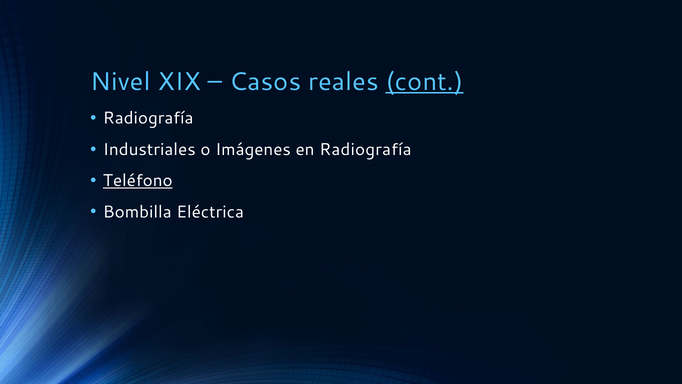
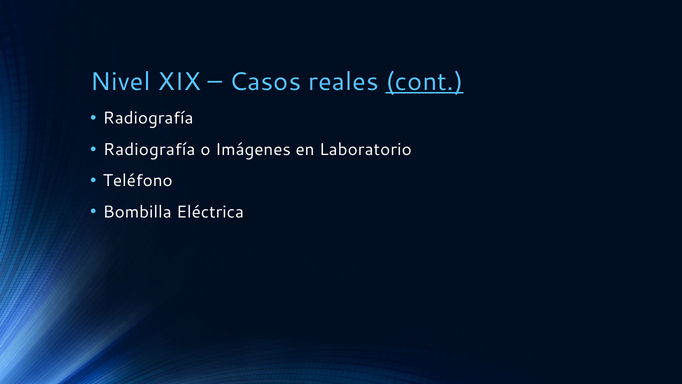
Industriales at (149, 149): Industriales -> Radiografía
en Radiografía: Radiografía -> Laboratorio
Teléfono underline: present -> none
